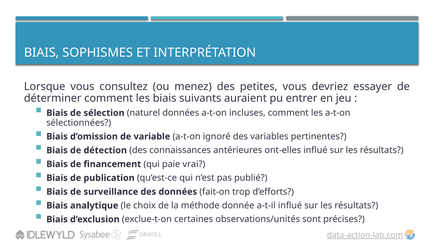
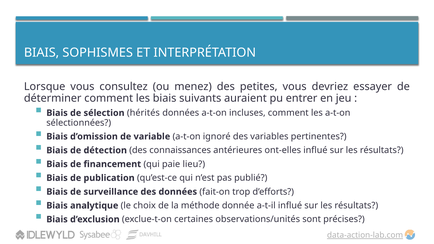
naturel: naturel -> hérités
vrai: vrai -> lieu
